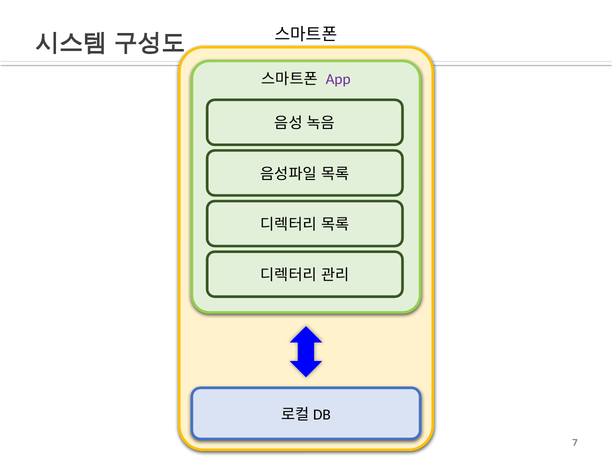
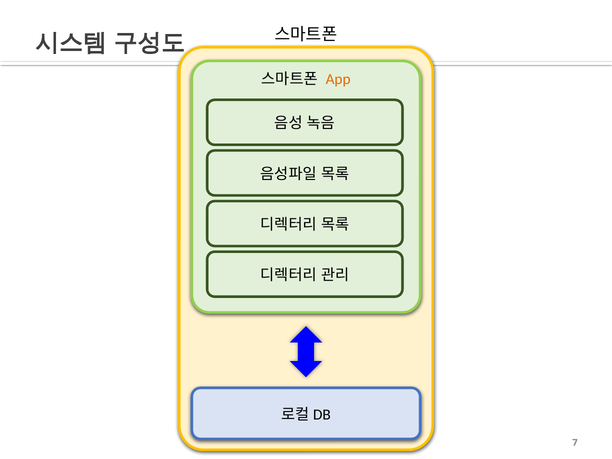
App colour: purple -> orange
